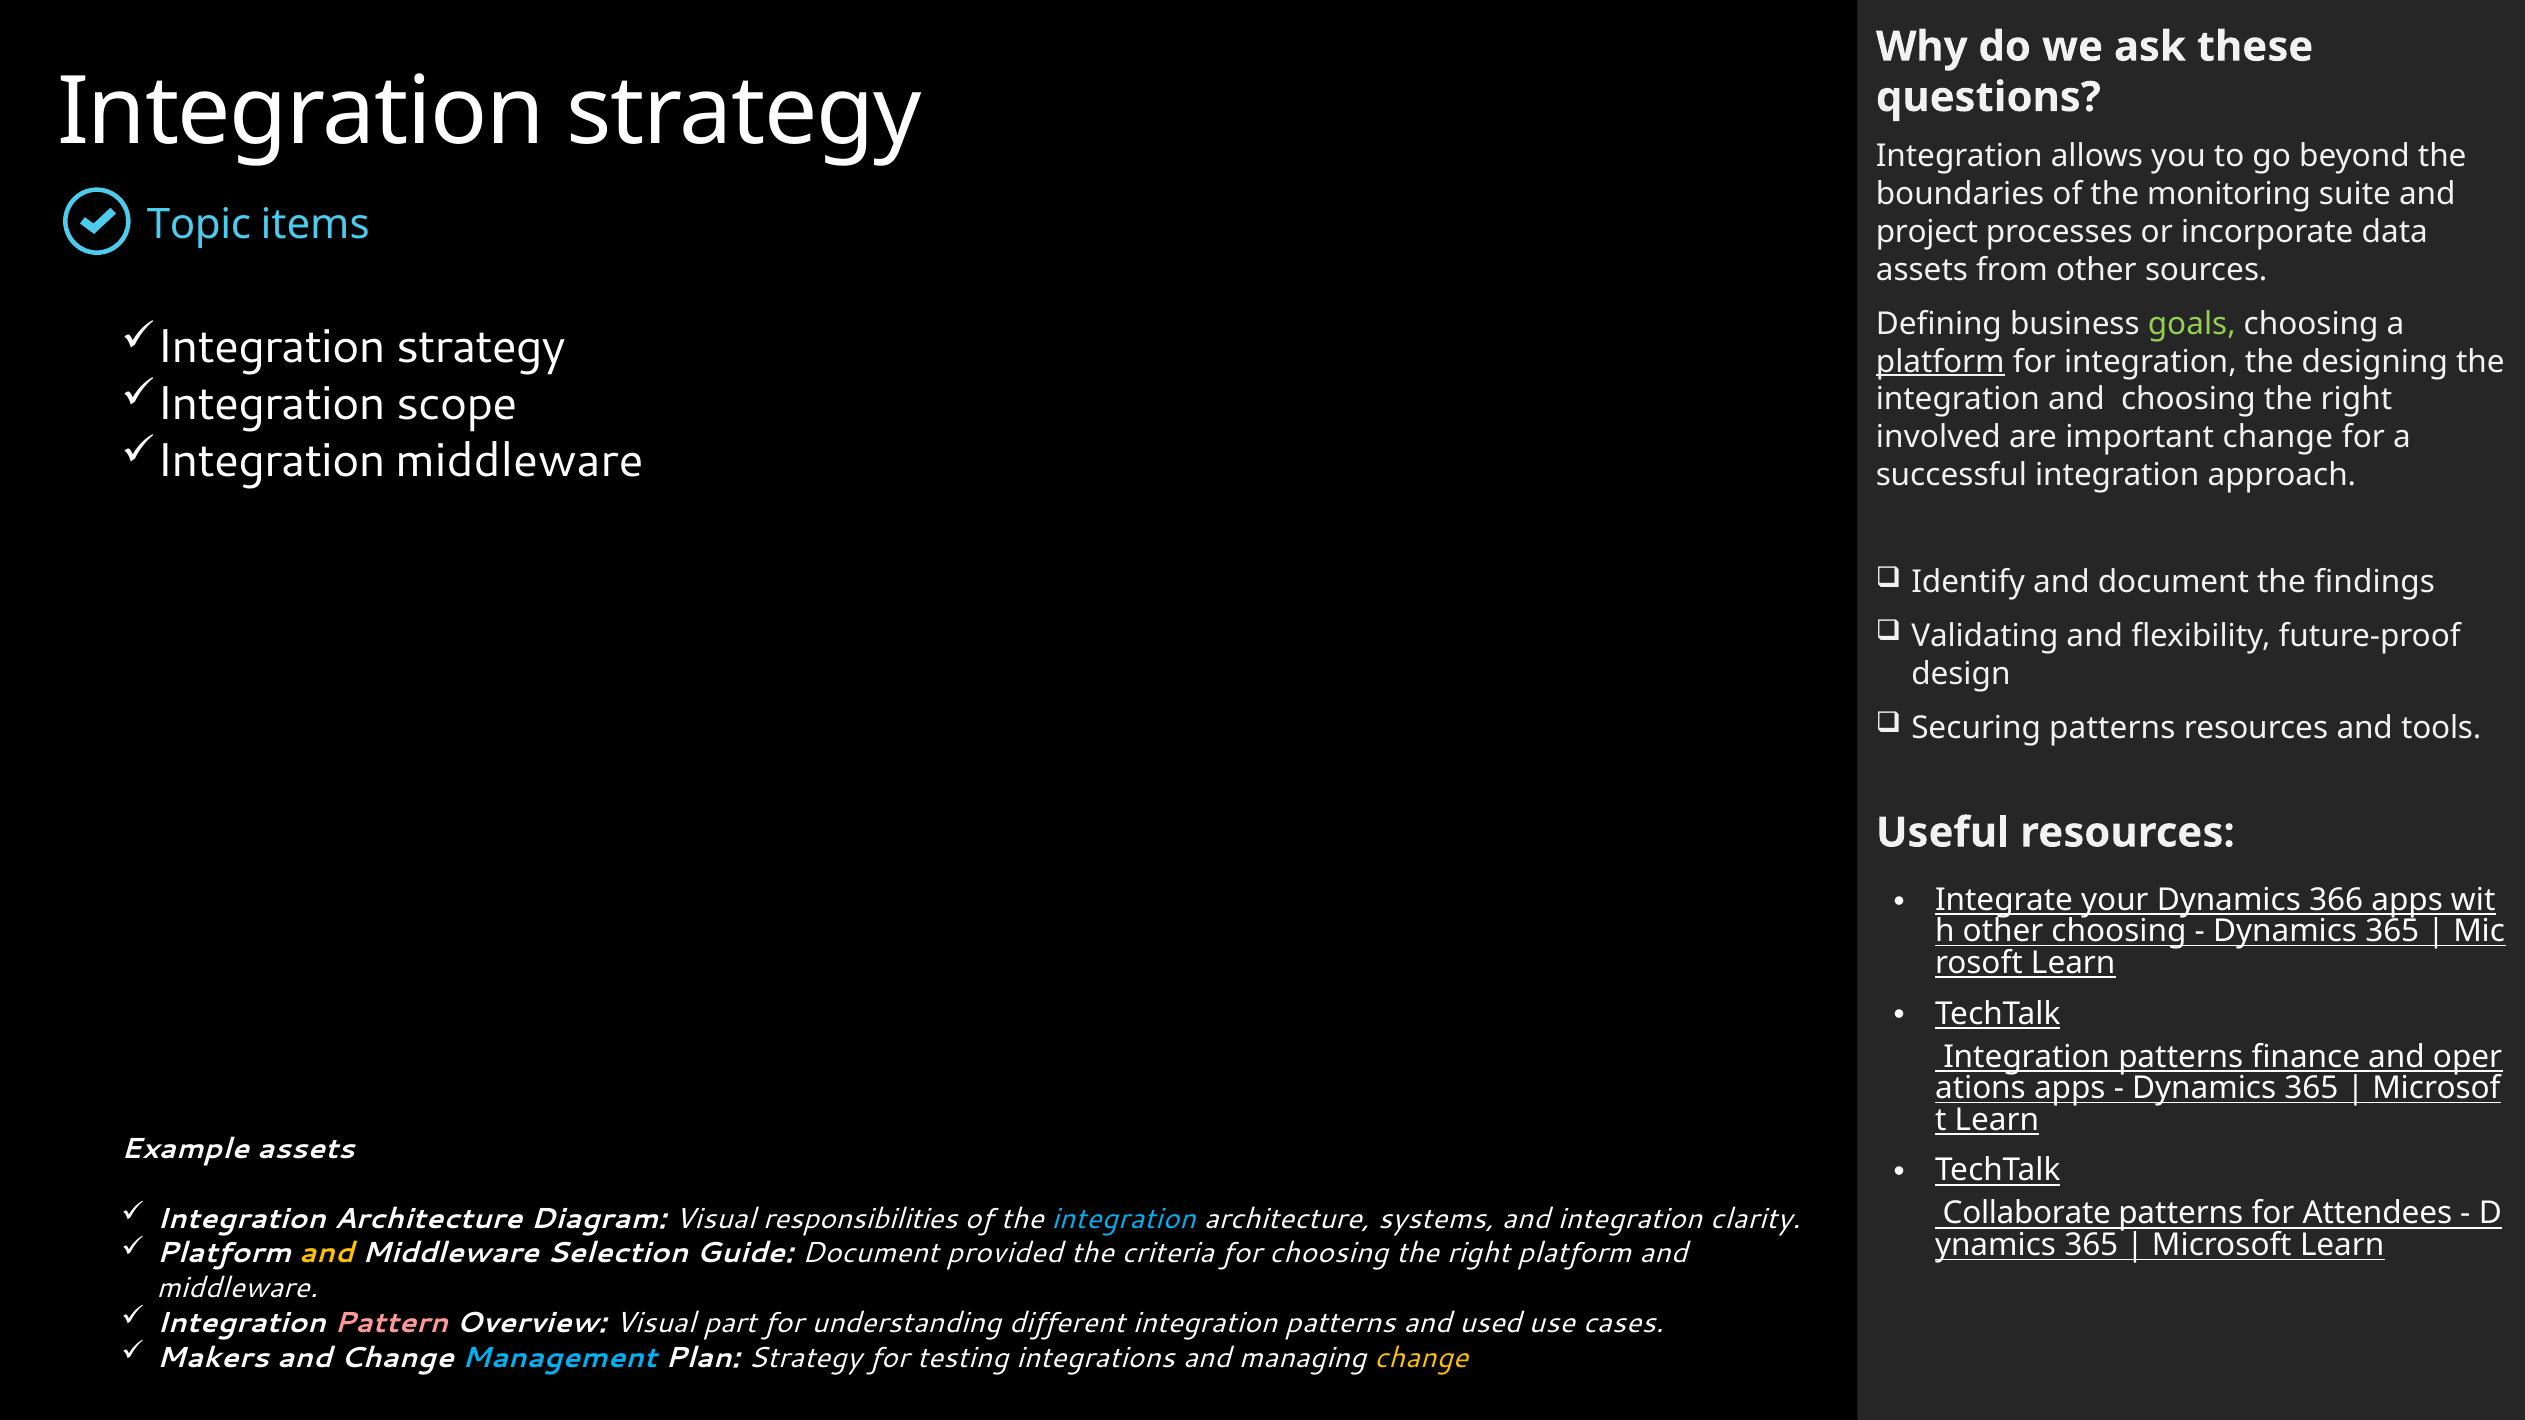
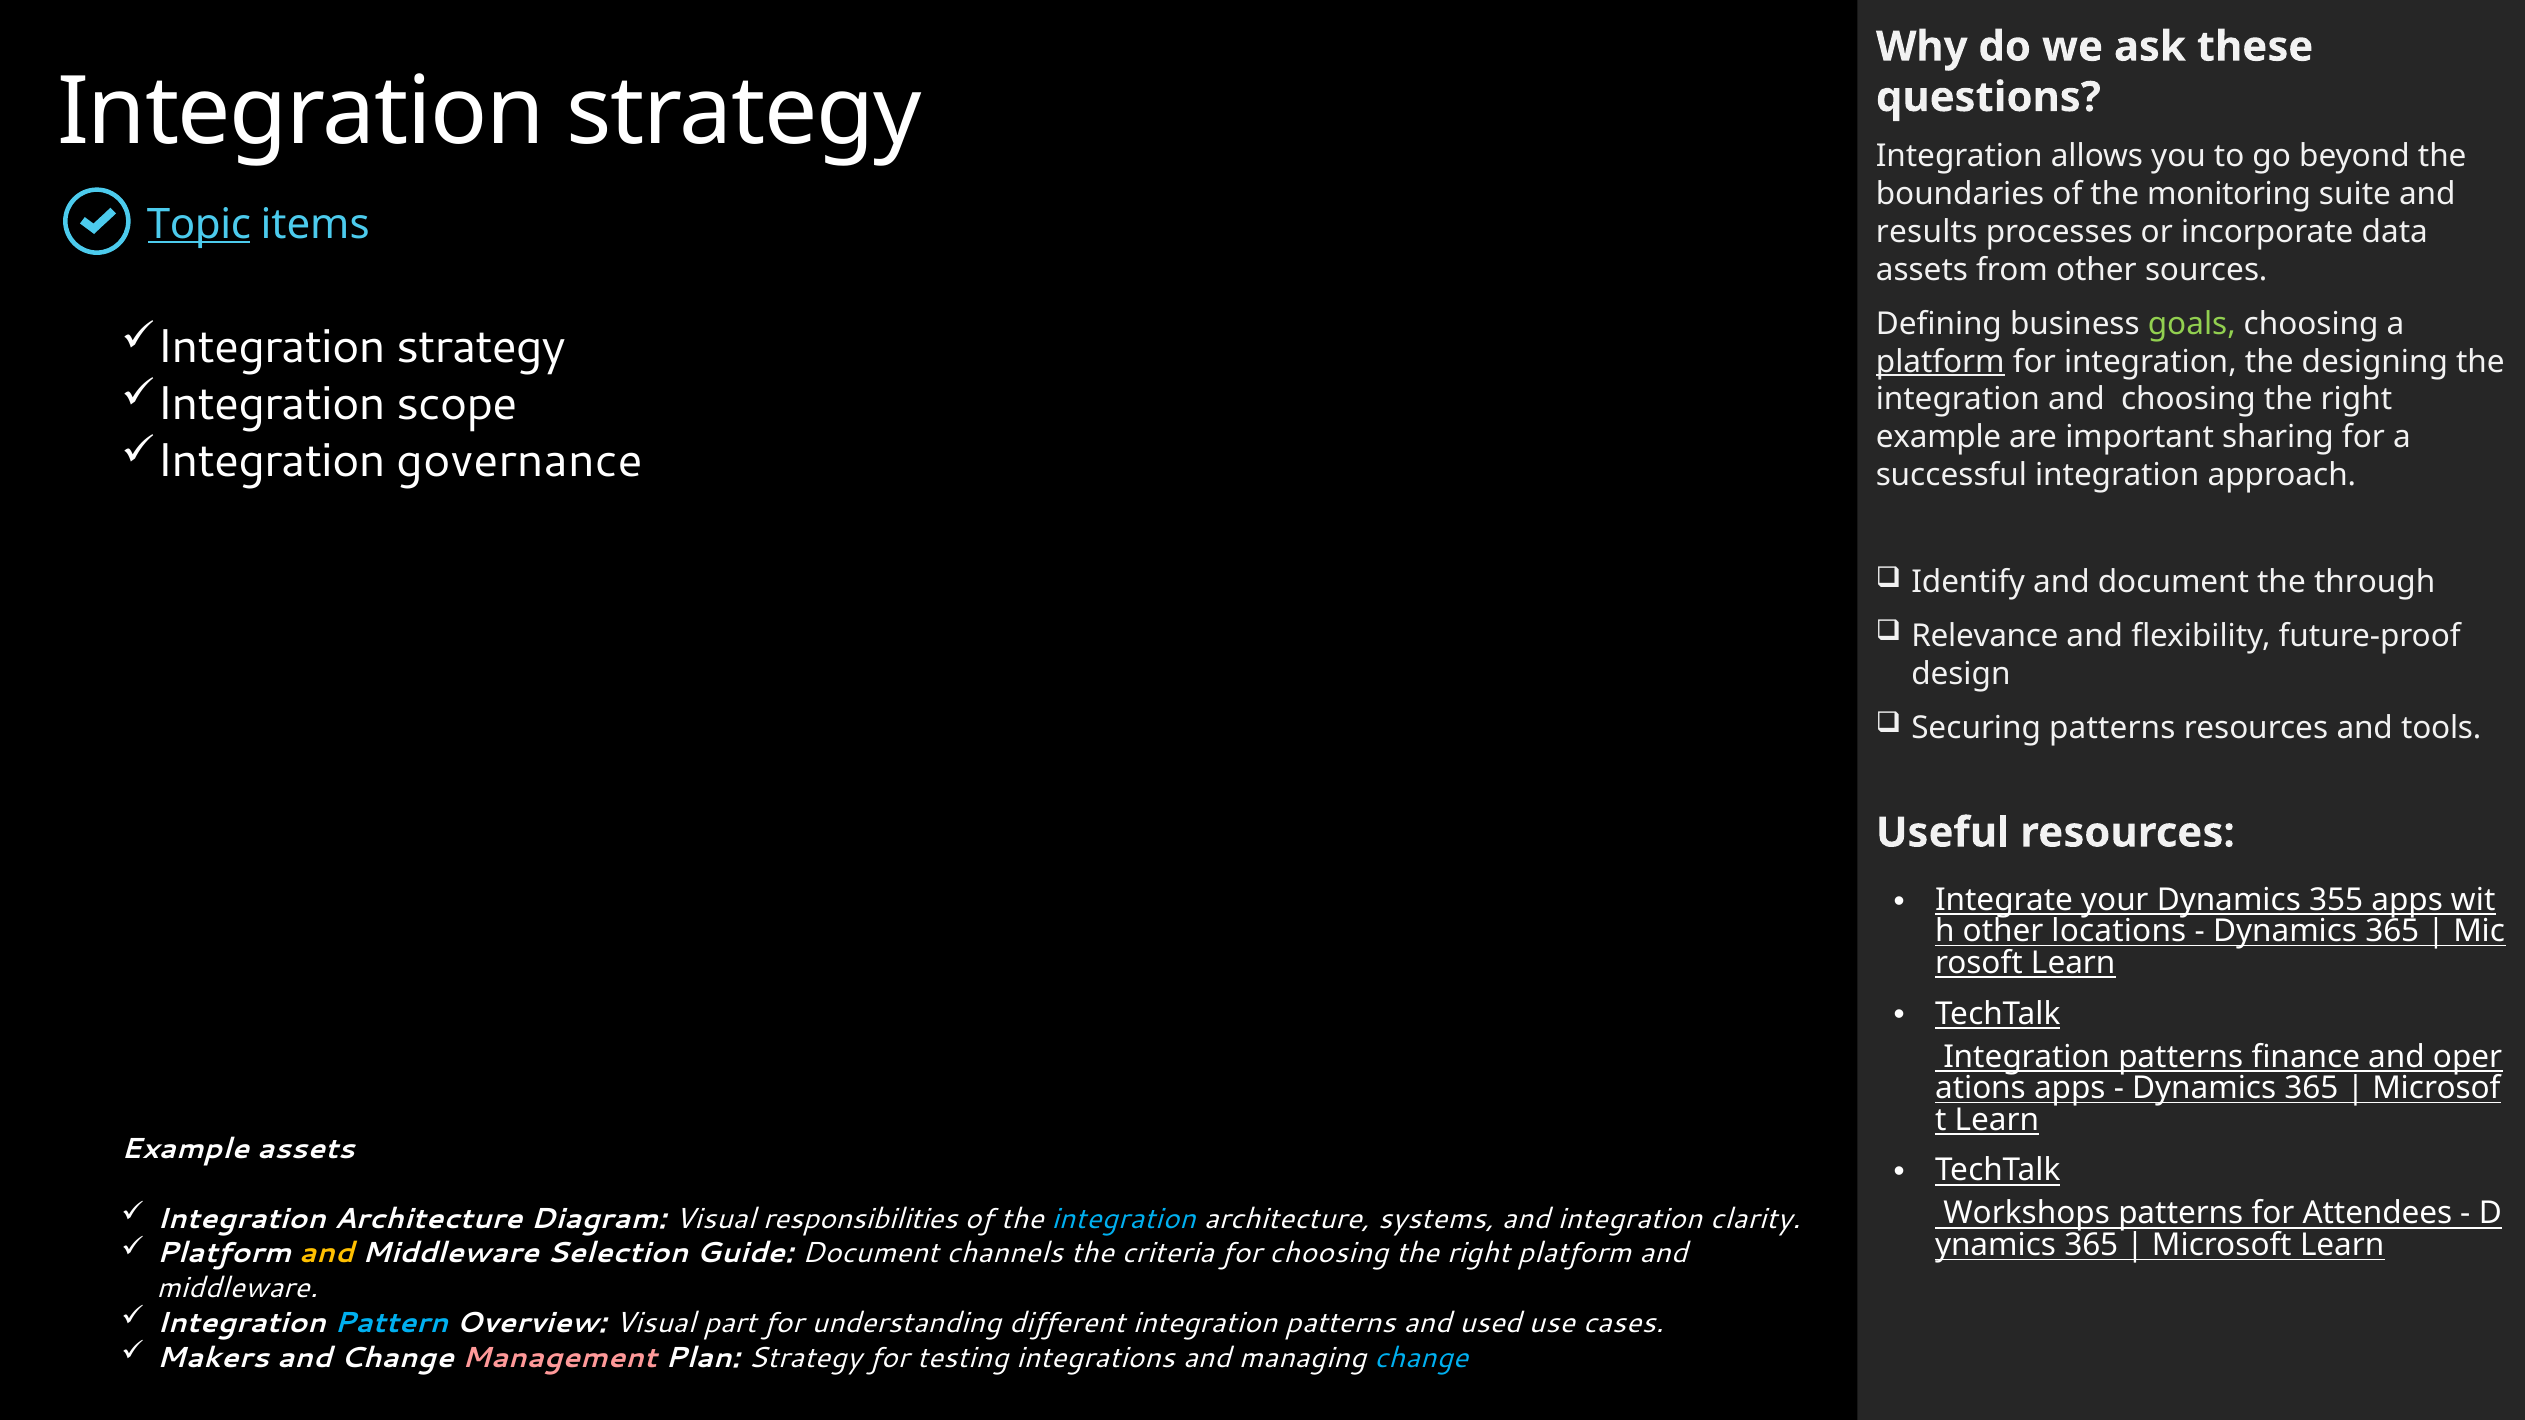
Topic underline: none -> present
project: project -> results
involved at (1938, 437): involved -> example
important change: change -> sharing
middleware at (520, 461): middleware -> governance
findings: findings -> through
Validating: Validating -> Relevance
366: 366 -> 355
other choosing: choosing -> locations
Collaborate: Collaborate -> Workshops
provided: provided -> channels
Pattern colour: pink -> light blue
Management colour: light blue -> pink
change at (1421, 1358) colour: yellow -> light blue
